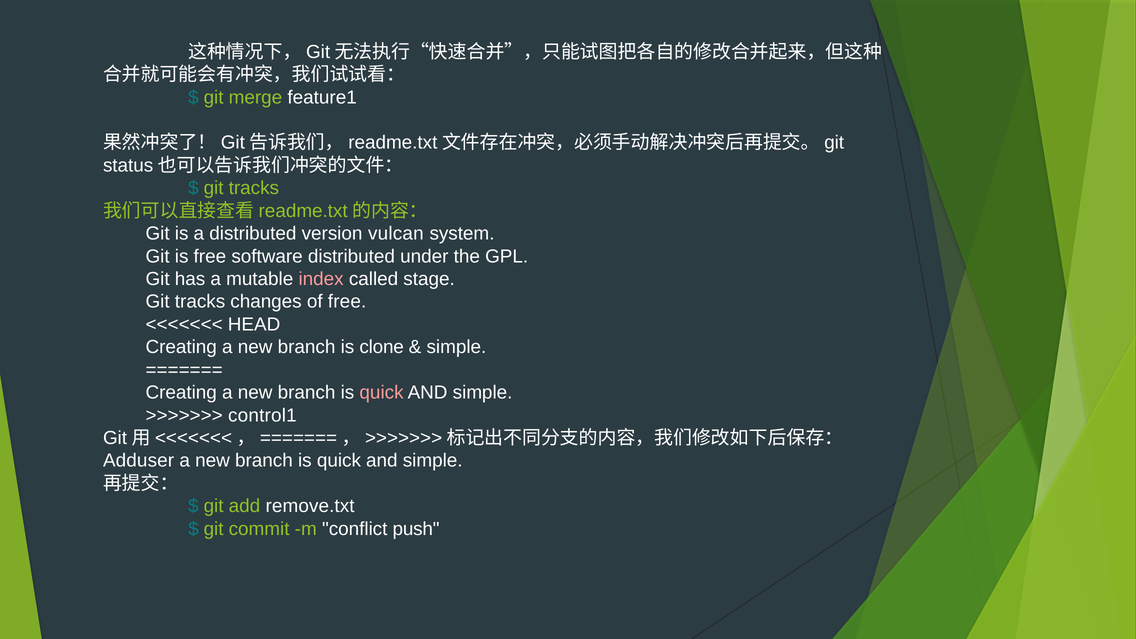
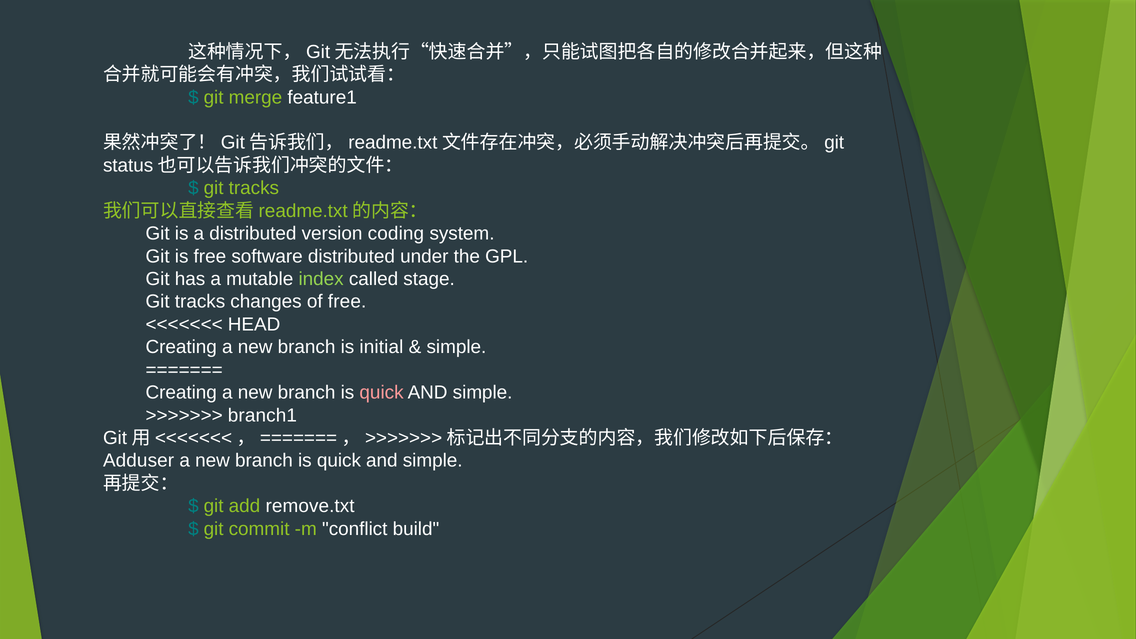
vulcan: vulcan -> coding
index colour: pink -> light green
clone: clone -> initial
control1: control1 -> branch1
push: push -> build
